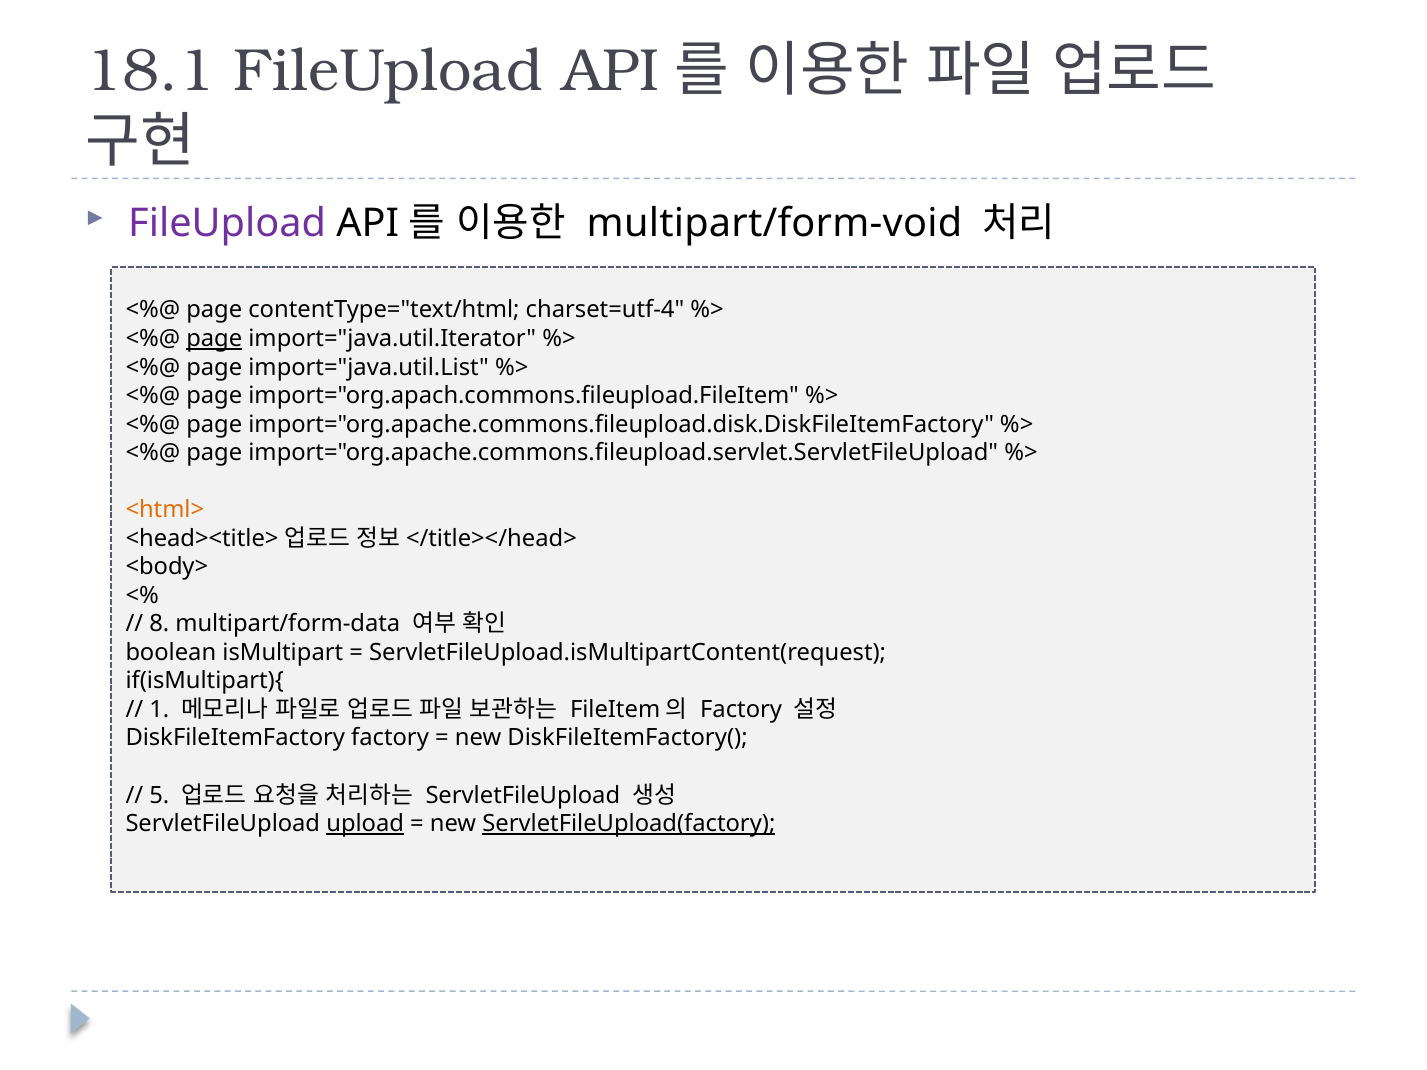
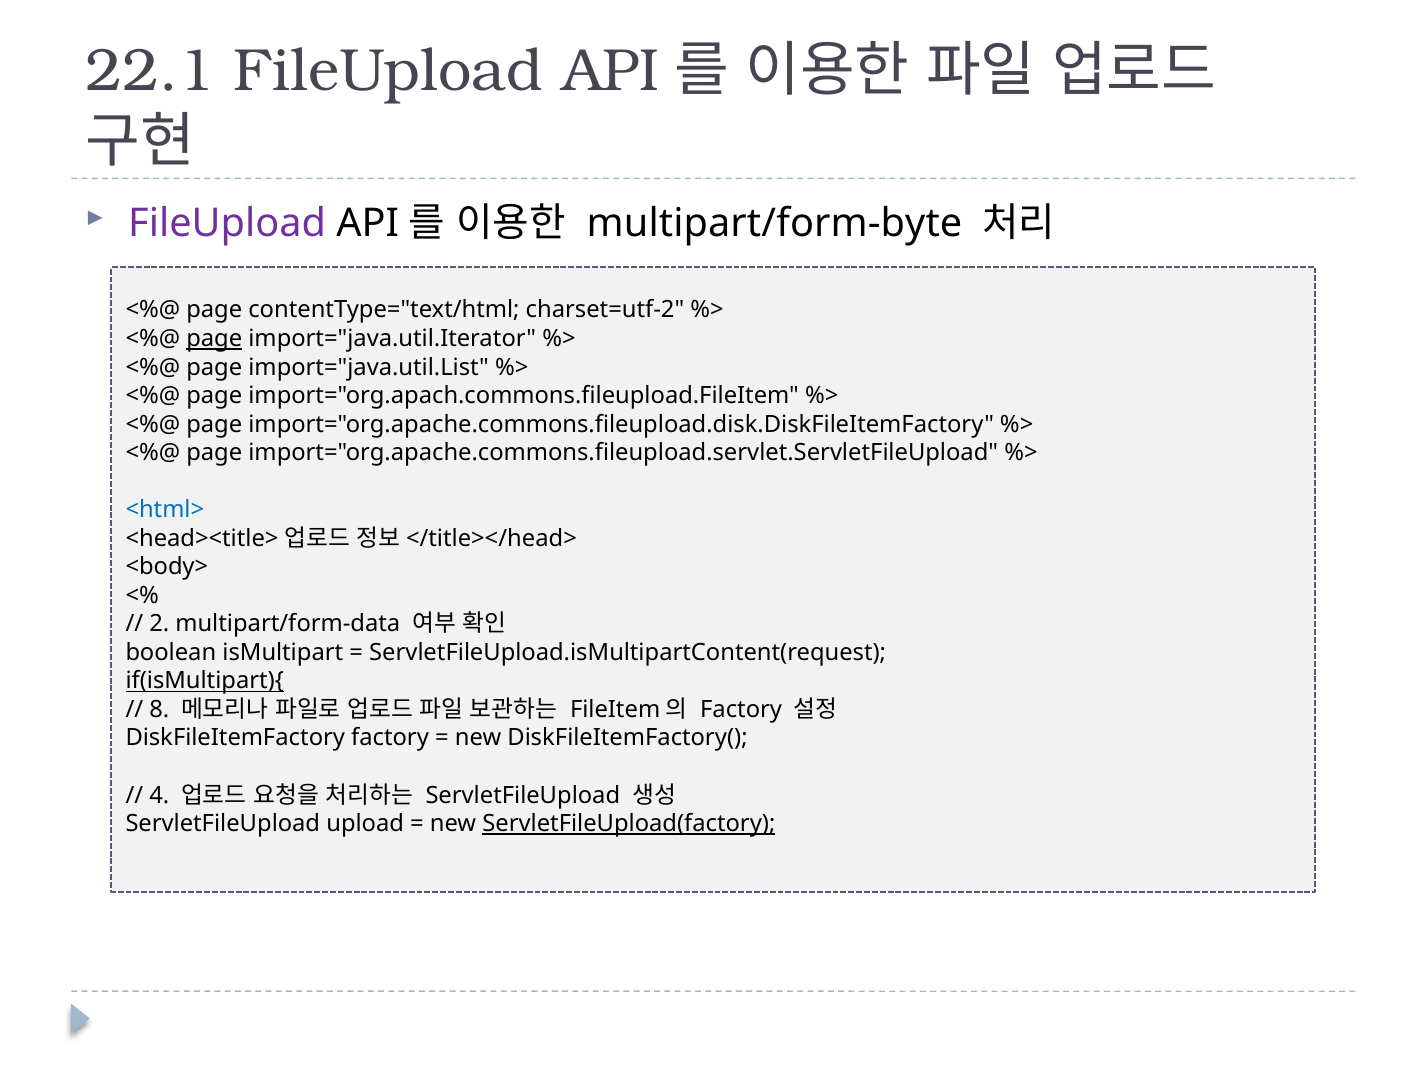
18.1: 18.1 -> 22.1
multipart/form-void: multipart/form-void -> multipart/form-byte
charset=utf-4: charset=utf-4 -> charset=utf-2
<html> colour: orange -> blue
8: 8 -> 2
if(isMultipart){ underline: none -> present
1: 1 -> 8
5: 5 -> 4
upload underline: present -> none
